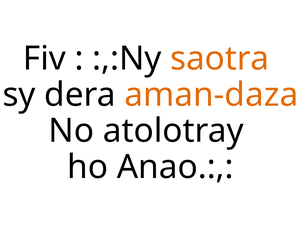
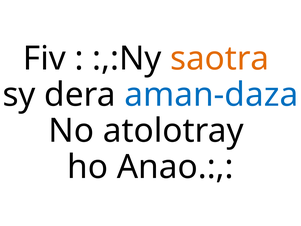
aman-daza colour: orange -> blue
